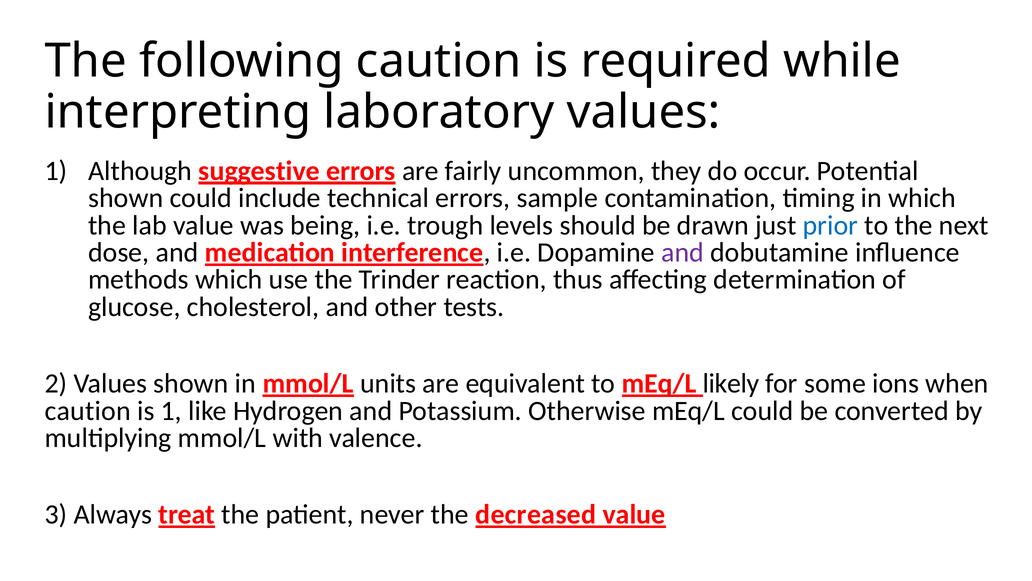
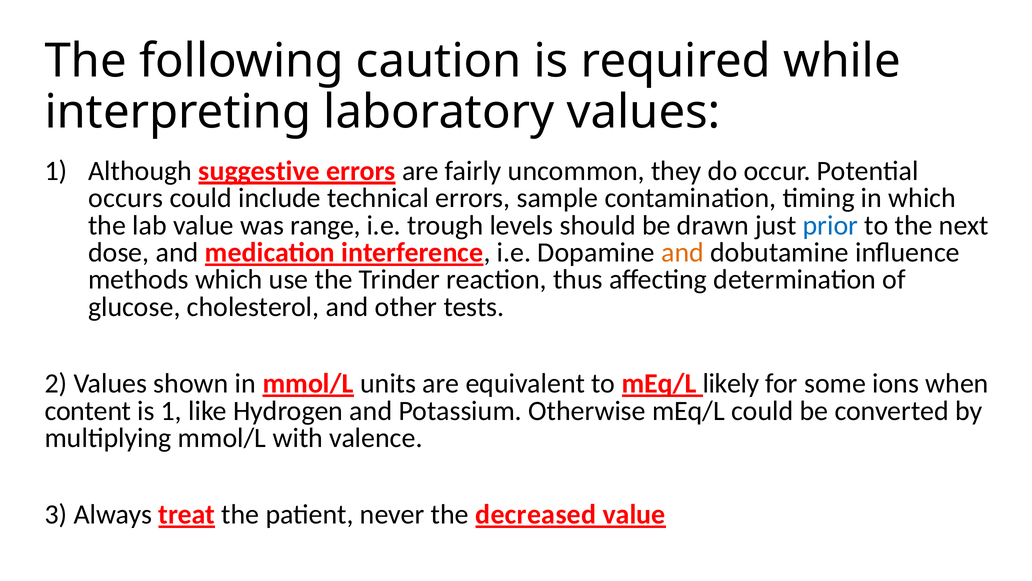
shown at (126, 198): shown -> occurs
being: being -> range
and at (683, 252) colour: purple -> orange
caution at (88, 410): caution -> content
